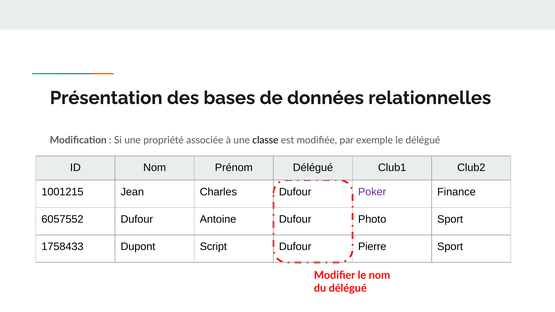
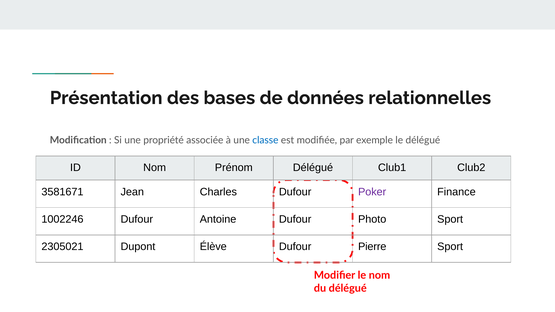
classe colour: black -> blue
1001215: 1001215 -> 3581671
6057552: 6057552 -> 1002246
1758433: 1758433 -> 2305021
Script: Script -> Élève
